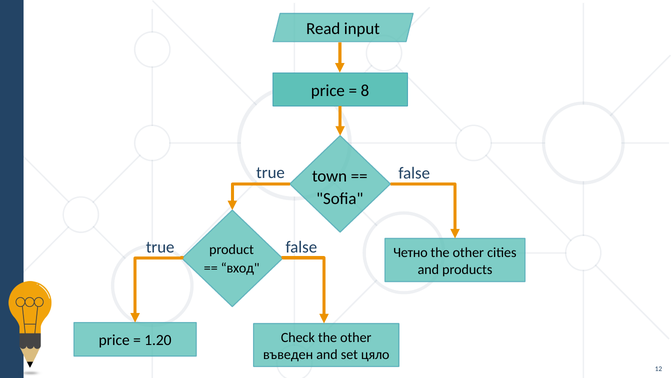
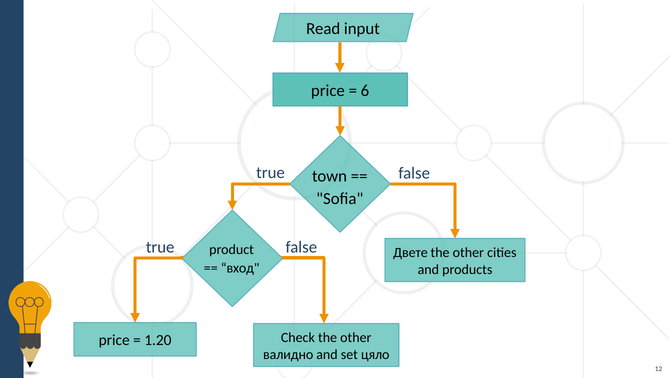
8: 8 -> 6
Четно: Четно -> Двете
въведен: въведен -> валидно
